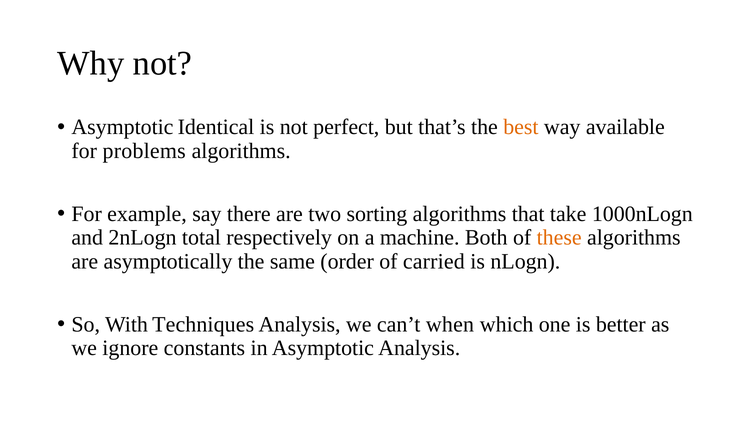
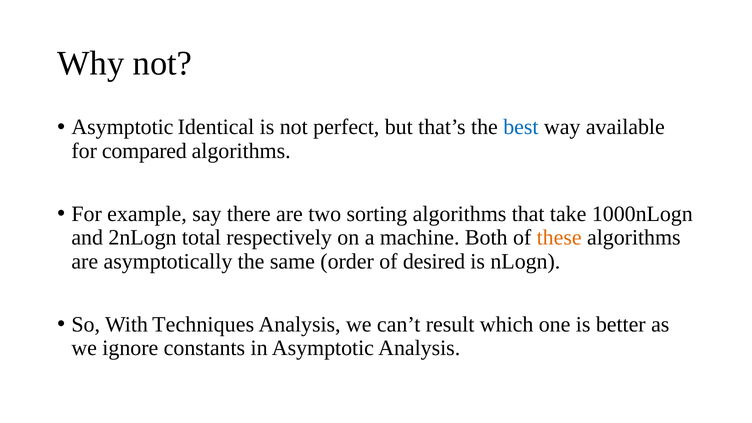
best colour: orange -> blue
problems: problems -> compared
carried: carried -> desired
when: when -> result
